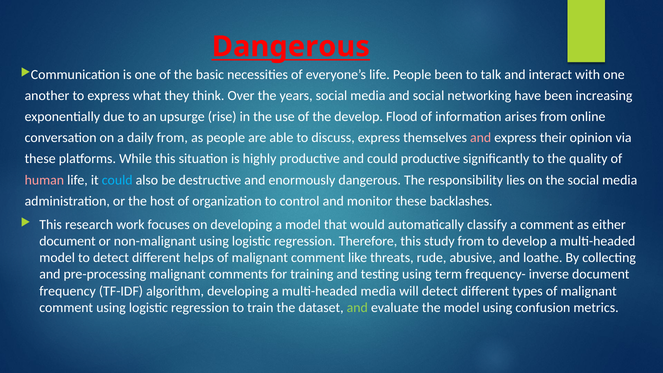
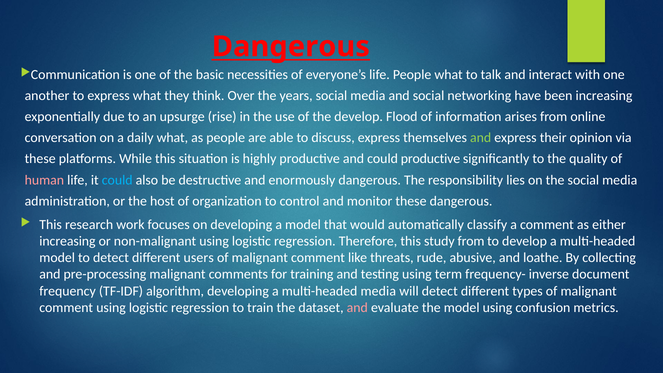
People been: been -> what
daily from: from -> what
and at (481, 138) colour: pink -> light green
these backlashes: backlashes -> dangerous
document at (67, 241): document -> increasing
helps: helps -> users
and at (357, 307) colour: light green -> pink
